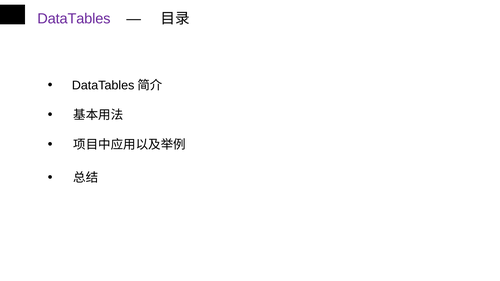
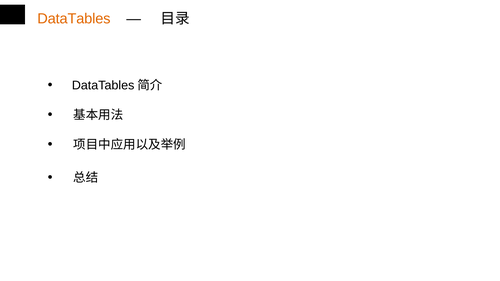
DataTables colour: purple -> orange
